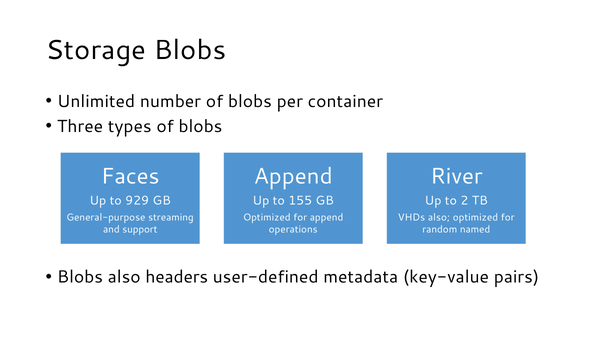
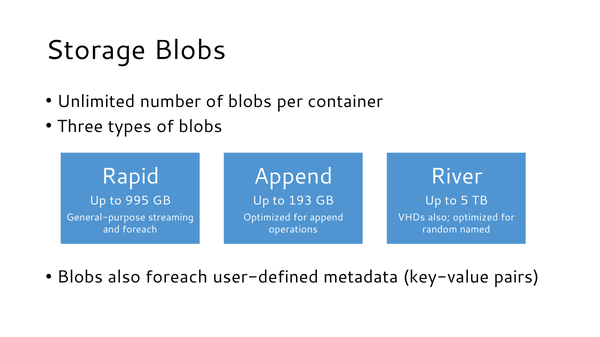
Faces: Faces -> Rapid
929: 929 -> 995
155: 155 -> 193
2: 2 -> 5
and support: support -> foreach
also headers: headers -> foreach
